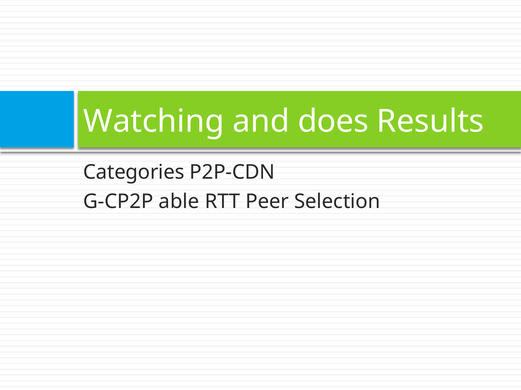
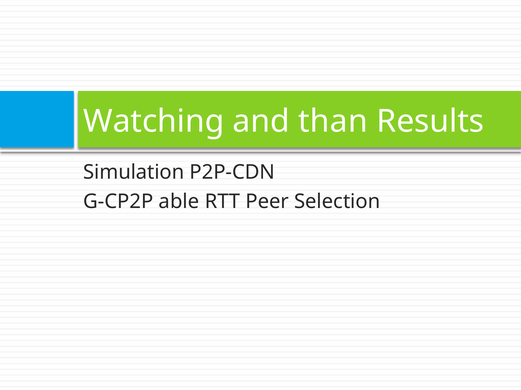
does: does -> than
Categories: Categories -> Simulation
